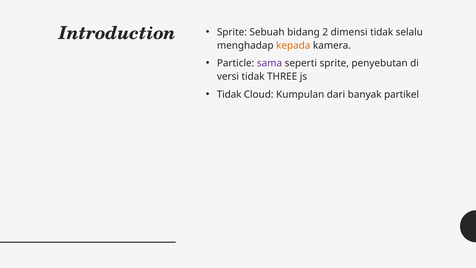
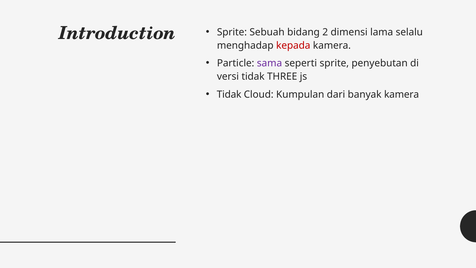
dimensi tidak: tidak -> lama
kepada colour: orange -> red
banyak partikel: partikel -> kamera
